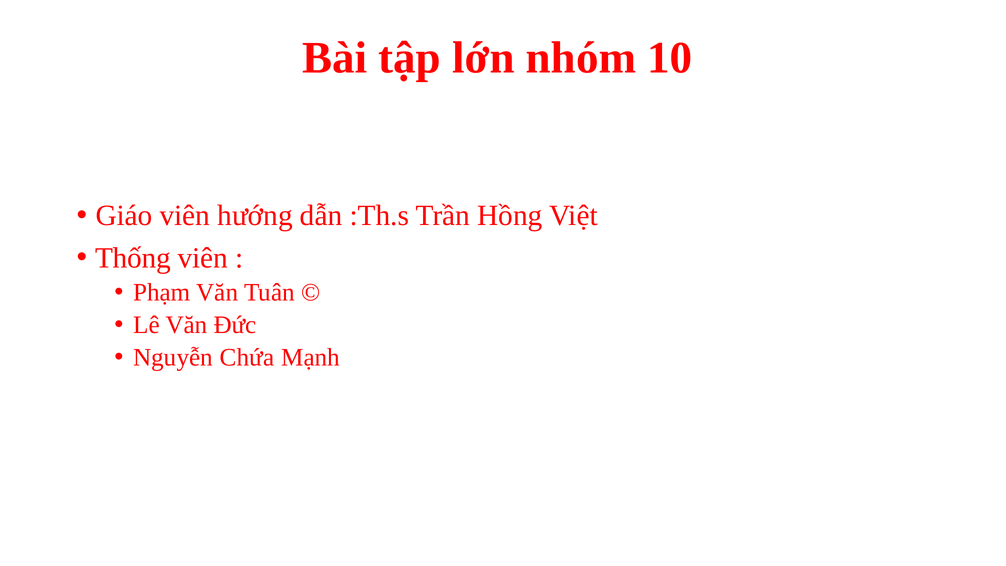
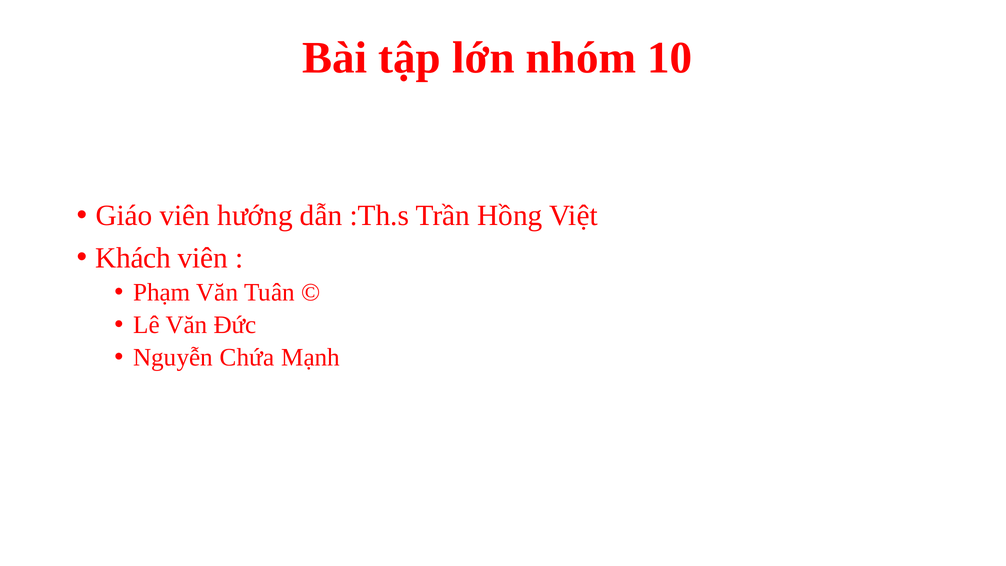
Thống: Thống -> Khách
